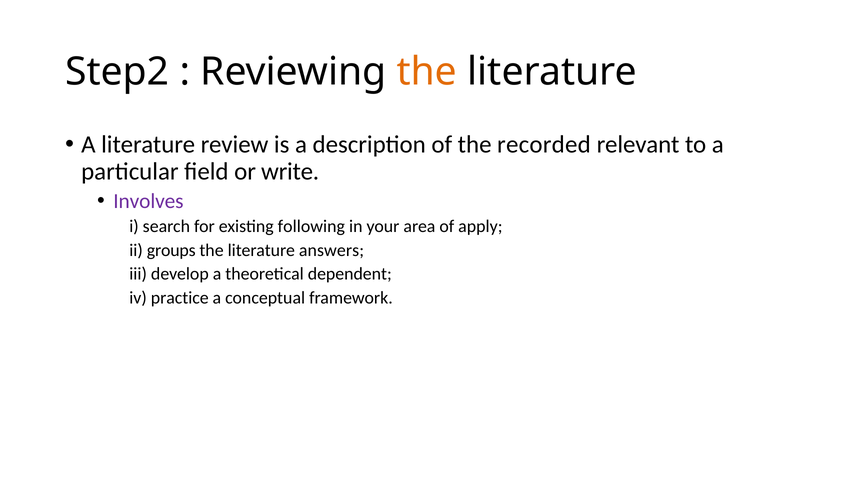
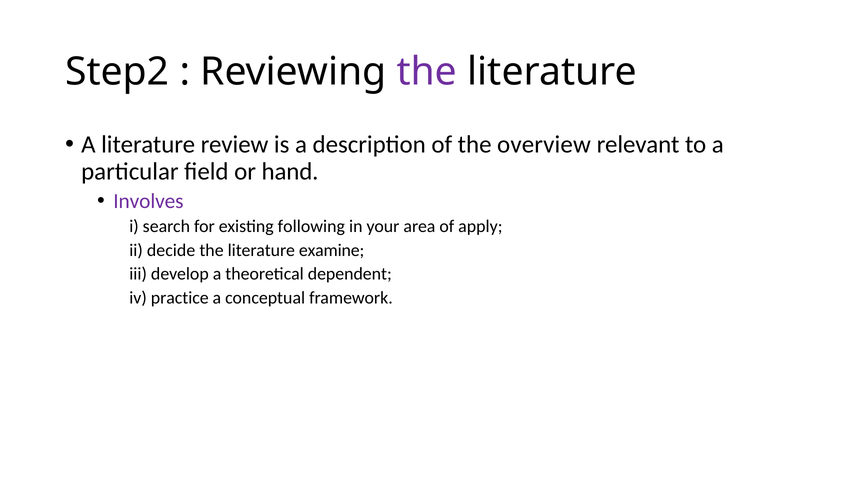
the at (427, 72) colour: orange -> purple
recorded: recorded -> overview
write: write -> hand
groups: groups -> decide
answers: answers -> examine
